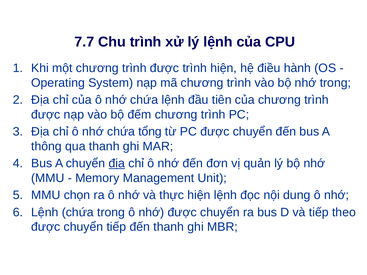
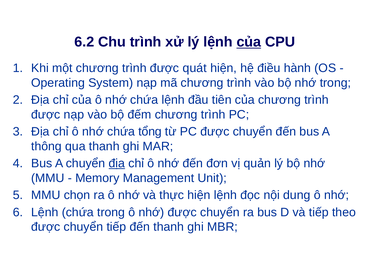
7.7: 7.7 -> 6.2
của at (249, 42) underline: none -> present
được trình: trình -> quát
